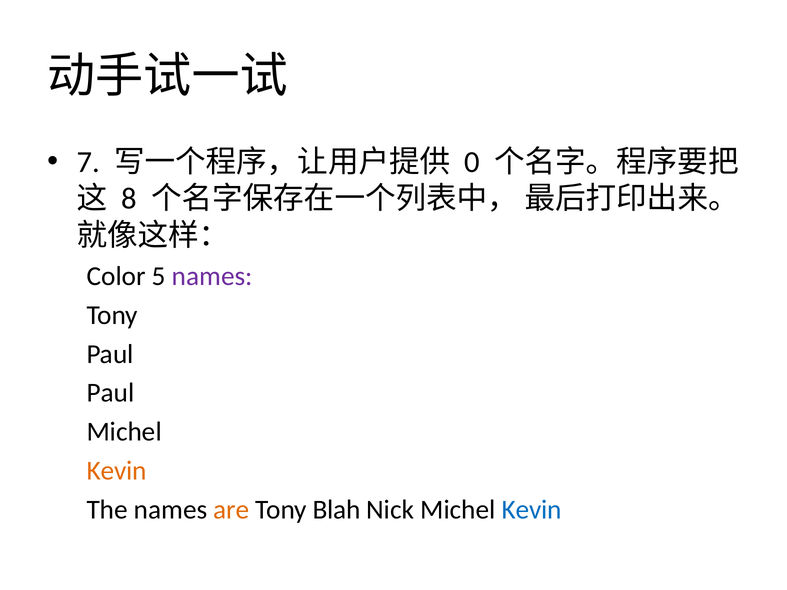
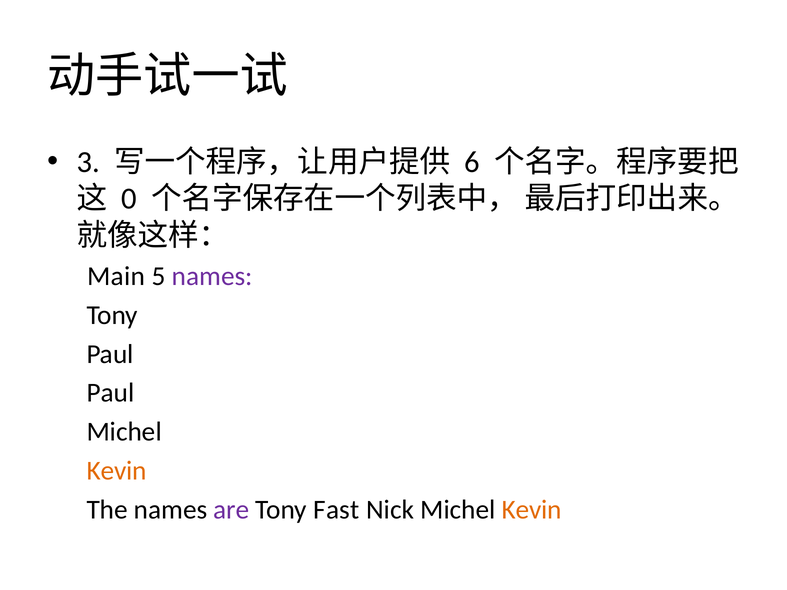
7: 7 -> 3
0: 0 -> 6
8: 8 -> 0
Color: Color -> Main
are colour: orange -> purple
Blah: Blah -> Fast
Kevin at (532, 510) colour: blue -> orange
